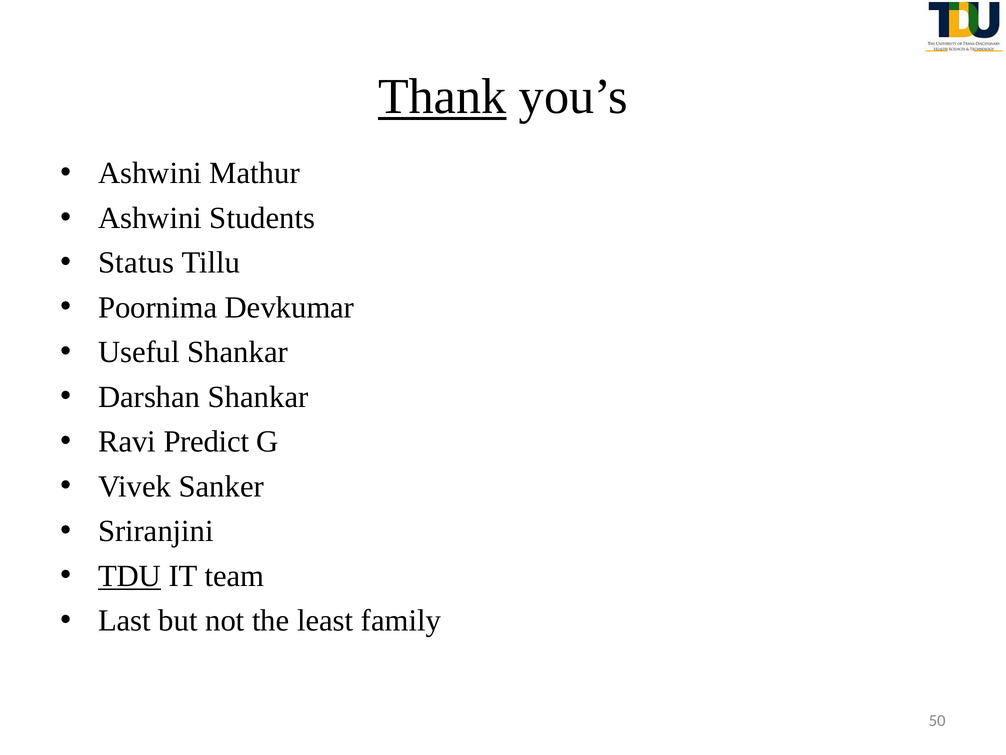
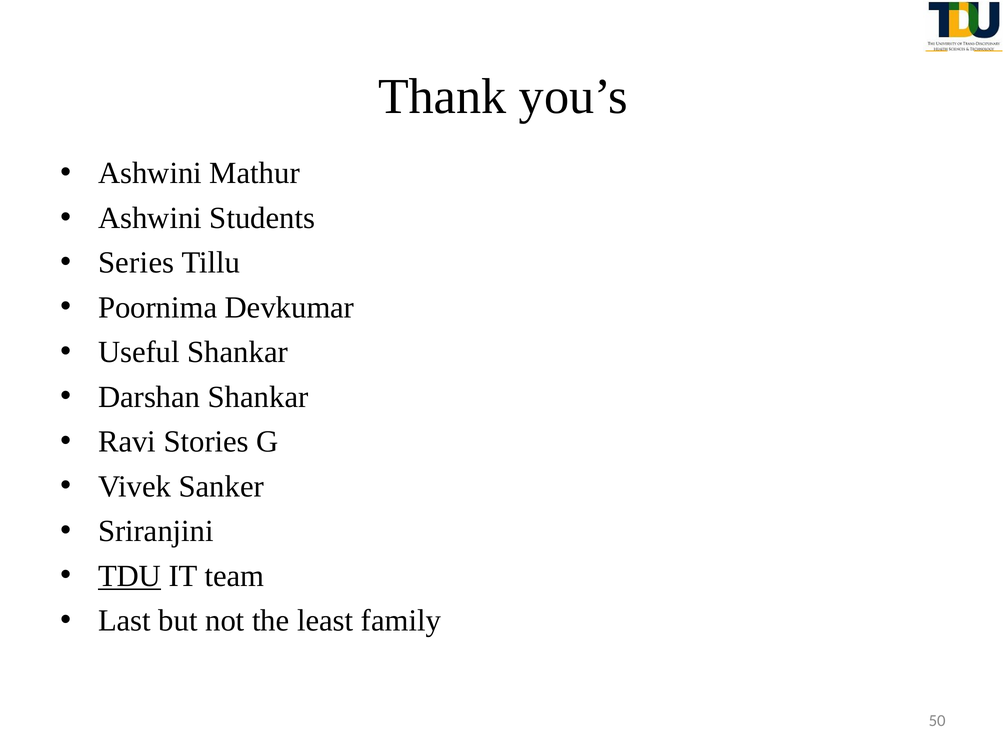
Thank underline: present -> none
Status: Status -> Series
Predict: Predict -> Stories
